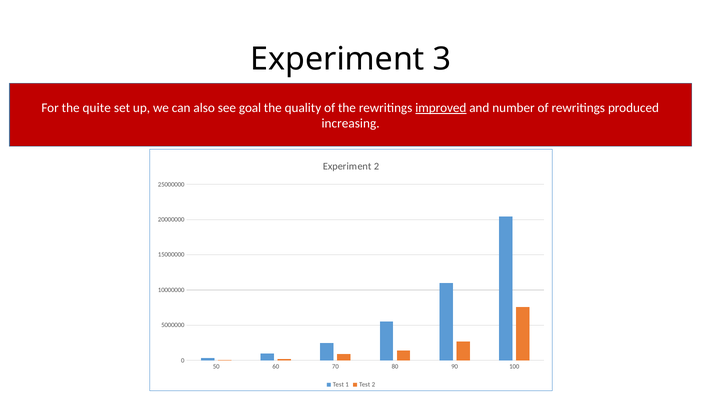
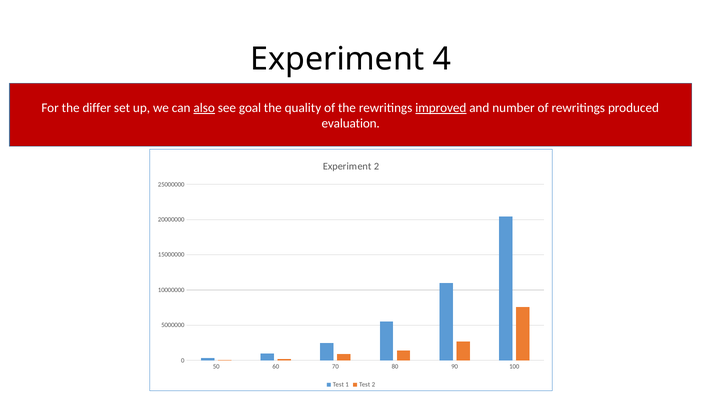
3: 3 -> 4
quite: quite -> differ
also underline: none -> present
increasing: increasing -> evaluation
